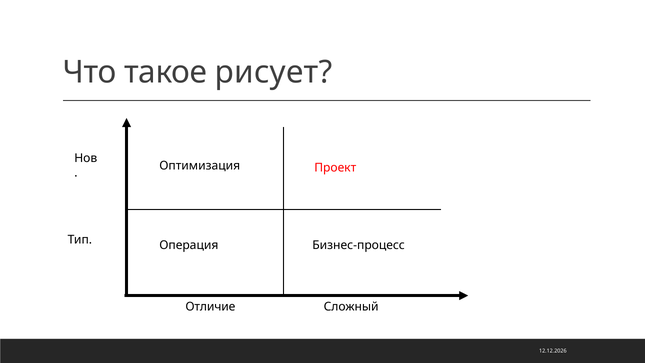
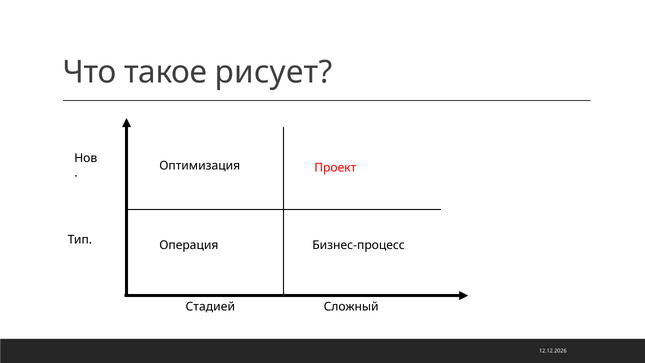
Отличие: Отличие -> Стадией
